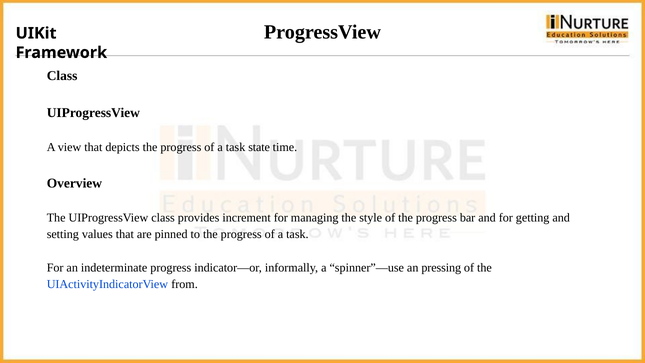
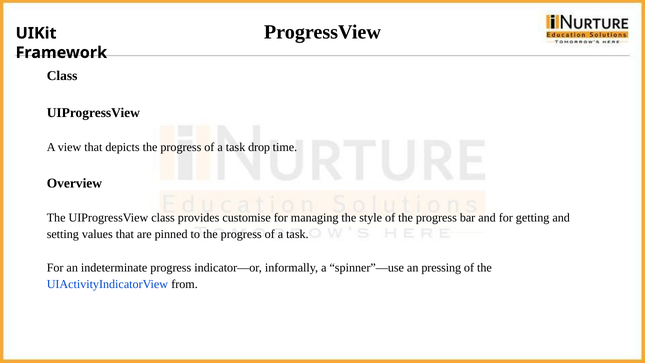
state: state -> drop
increment: increment -> customise
